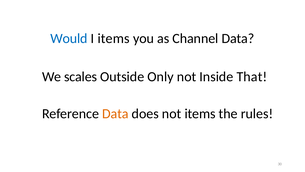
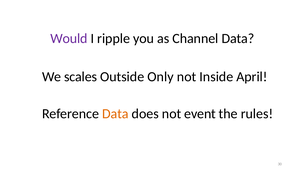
Would colour: blue -> purple
I items: items -> ripple
That: That -> April
not items: items -> event
